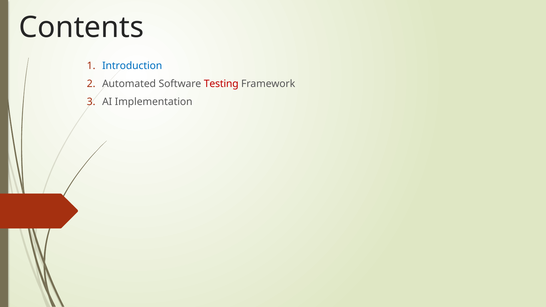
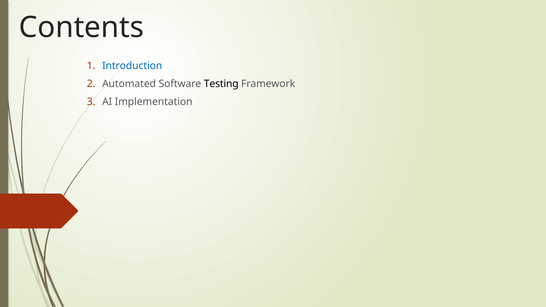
Testing colour: red -> black
